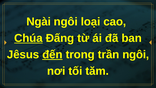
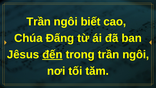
Ngài at (39, 22): Ngài -> Trần
loại: loại -> biết
Chúa underline: present -> none
